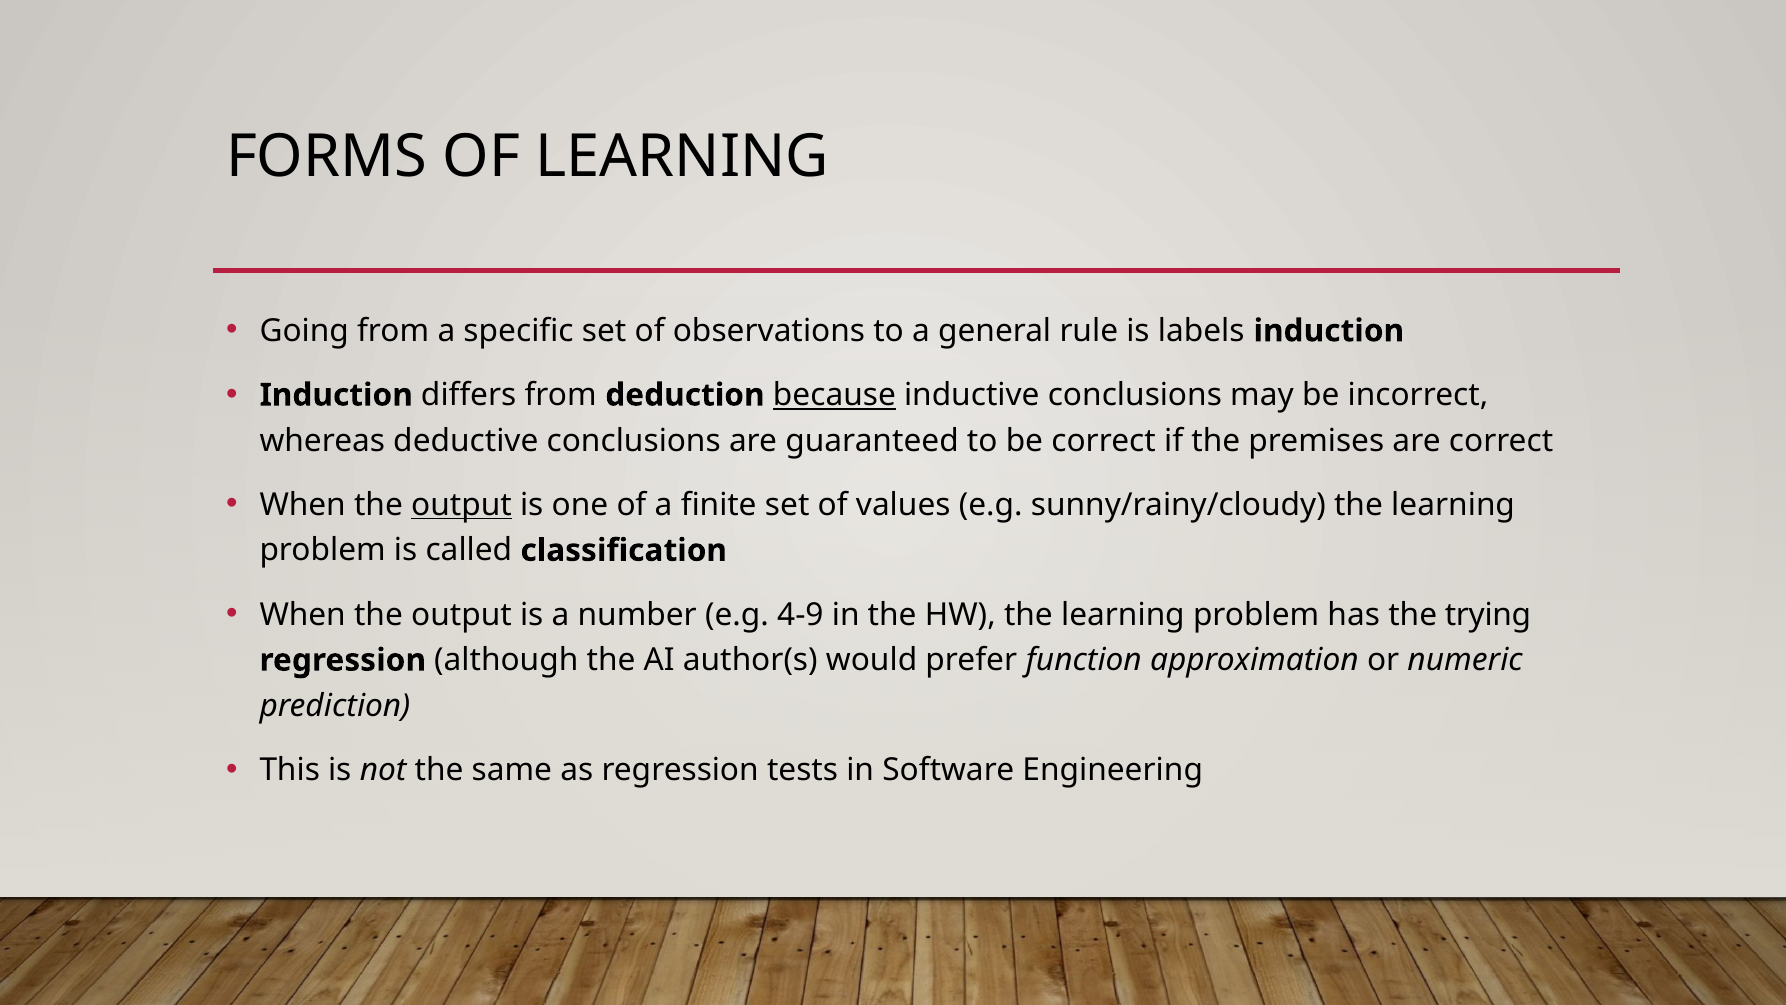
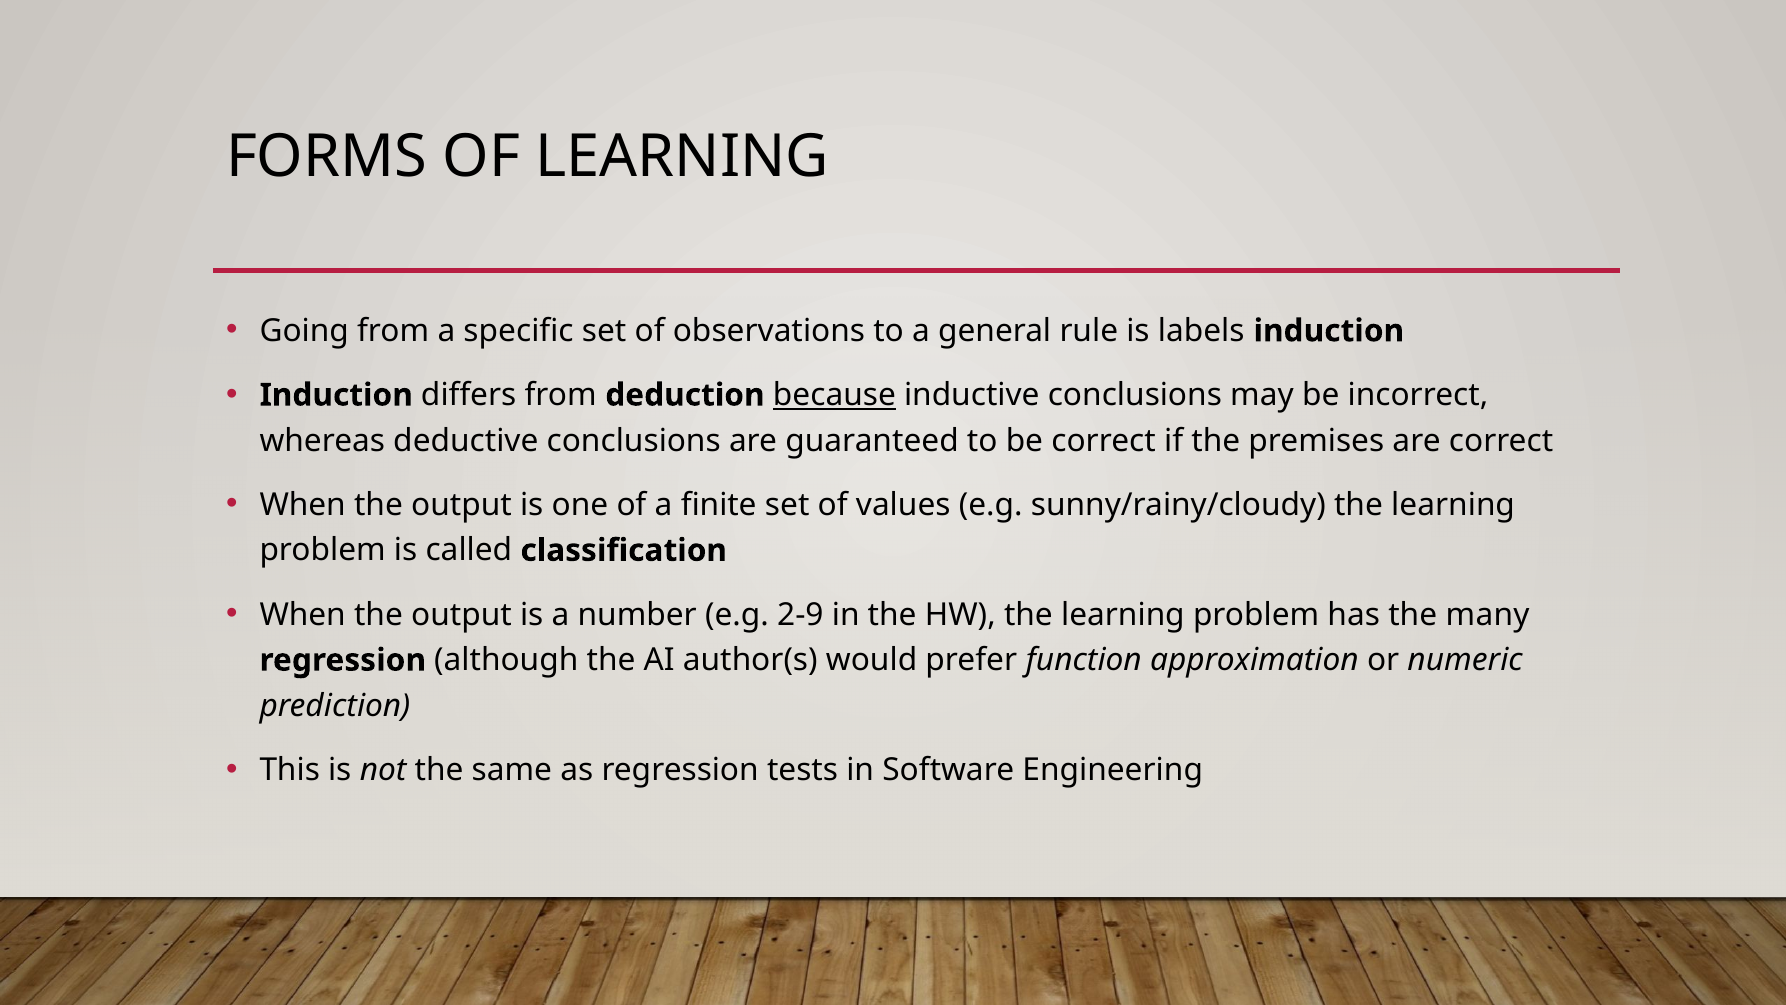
output at (461, 505) underline: present -> none
4-9: 4-9 -> 2-9
trying: trying -> many
